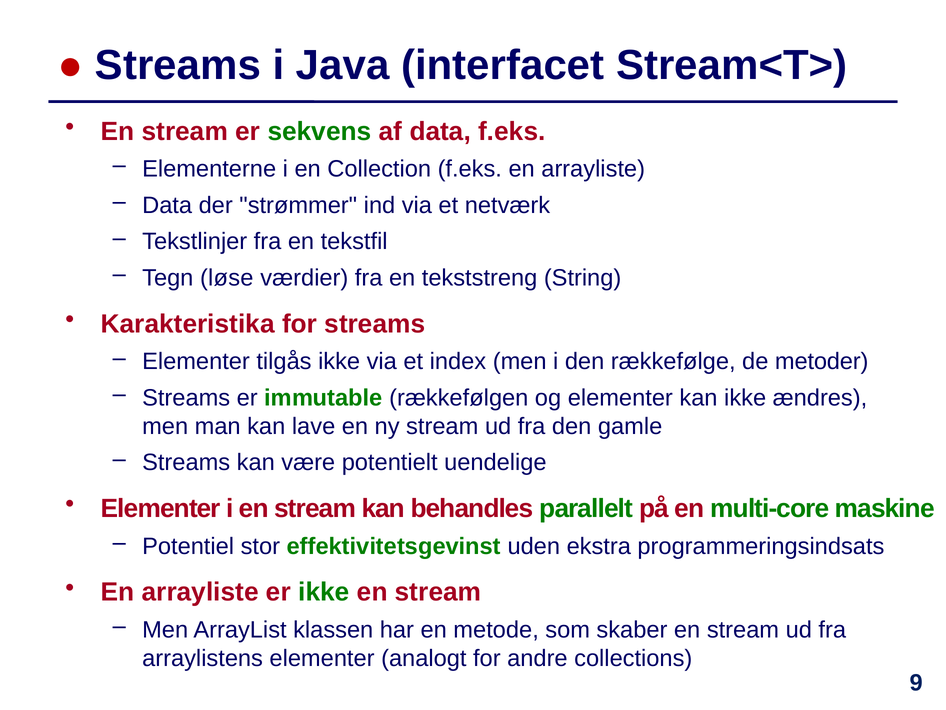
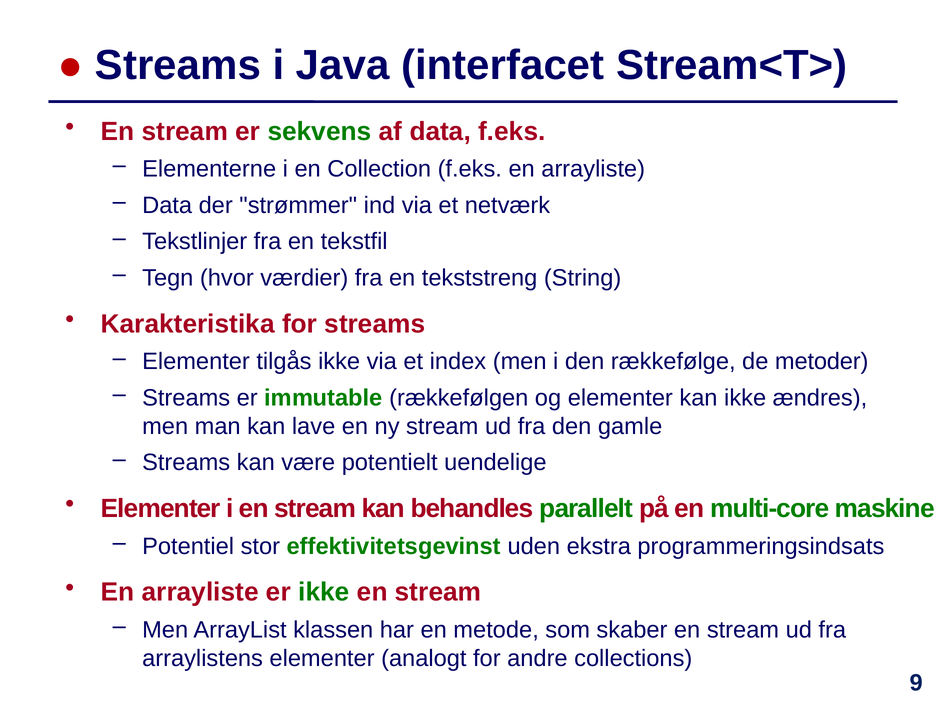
løse: løse -> hvor
